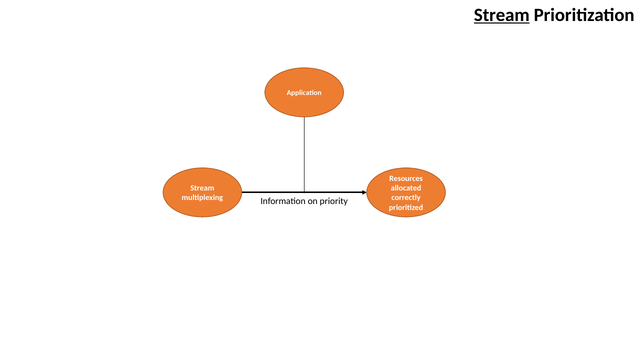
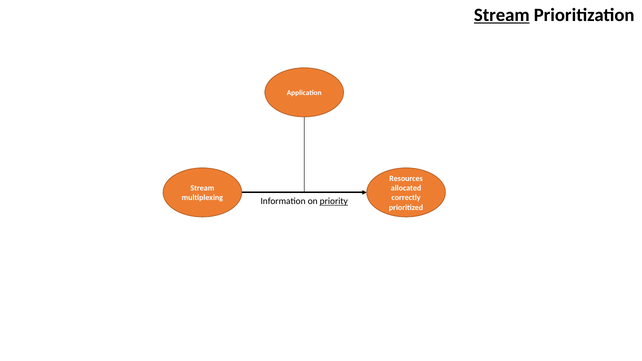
priority underline: none -> present
